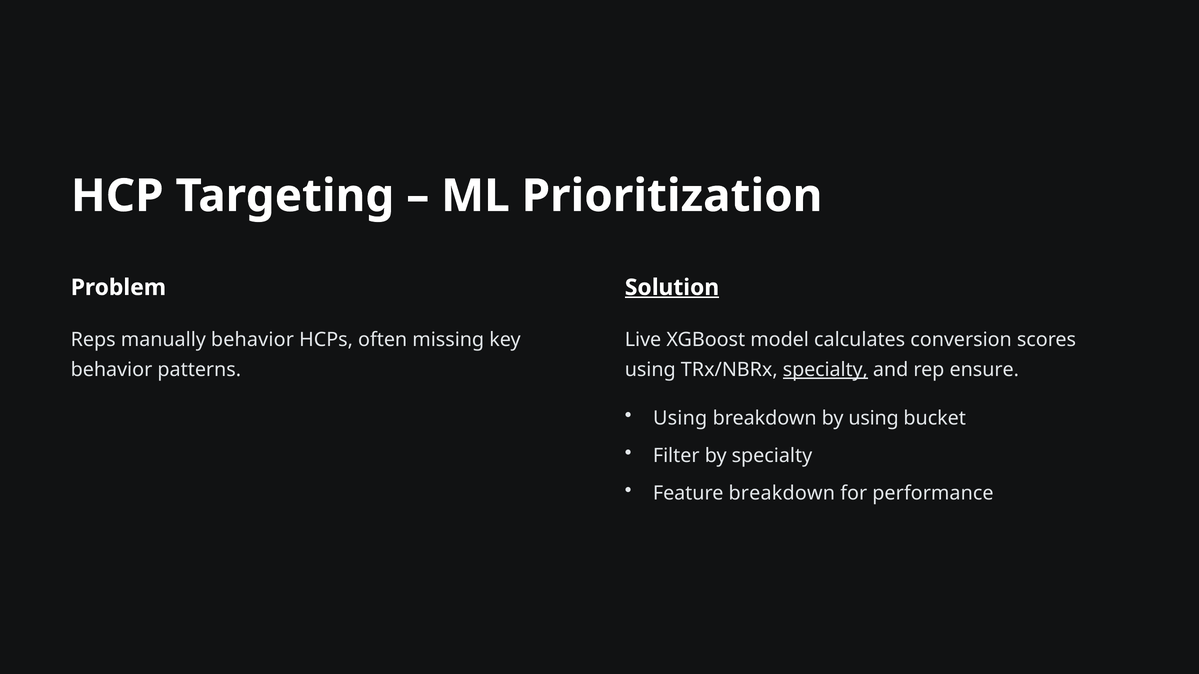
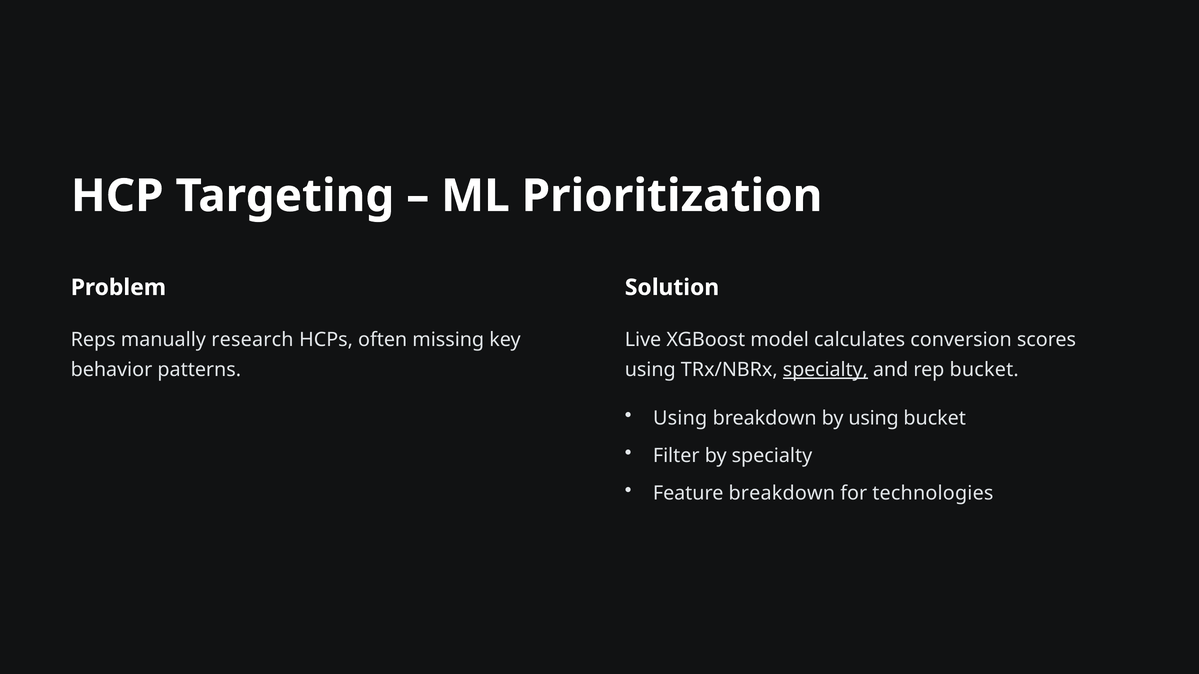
Solution underline: present -> none
manually behavior: behavior -> research
rep ensure: ensure -> bucket
performance: performance -> technologies
